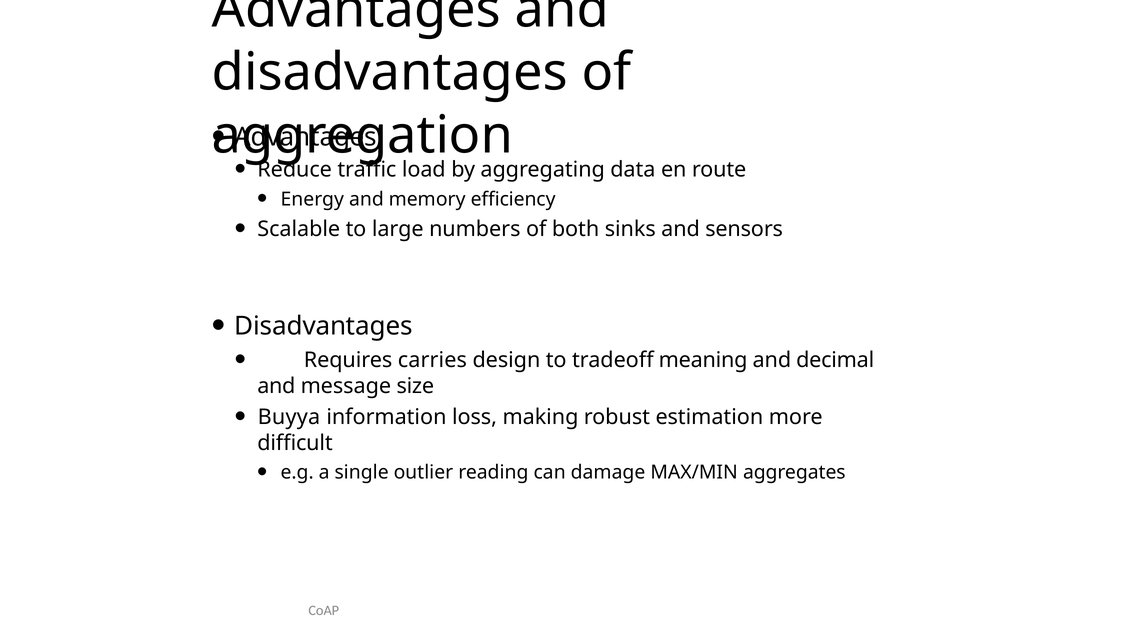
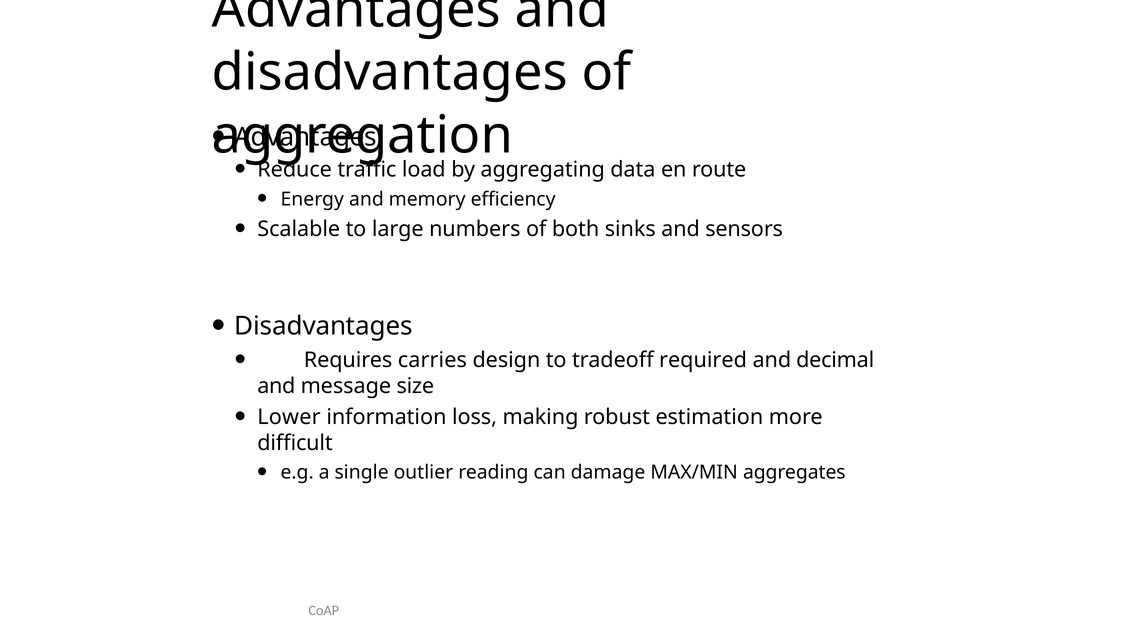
meaning: meaning -> required
Buyya: Buyya -> Lower
